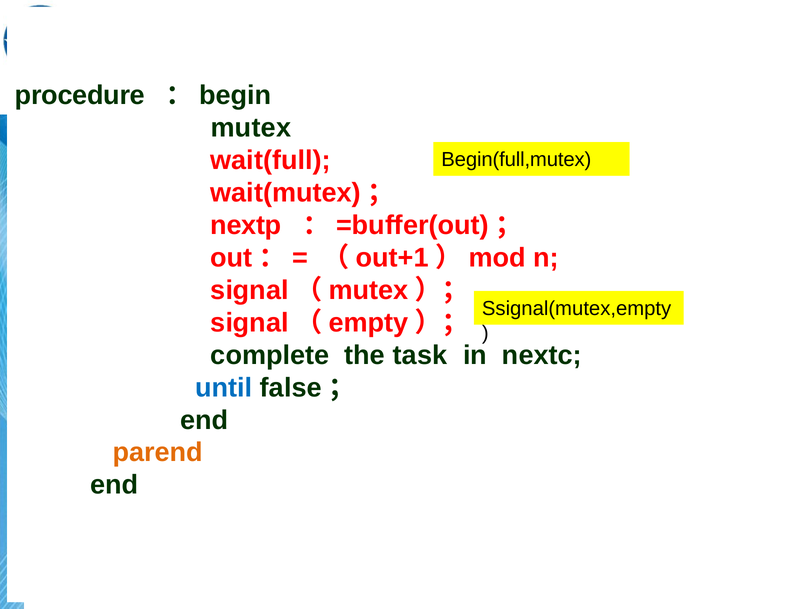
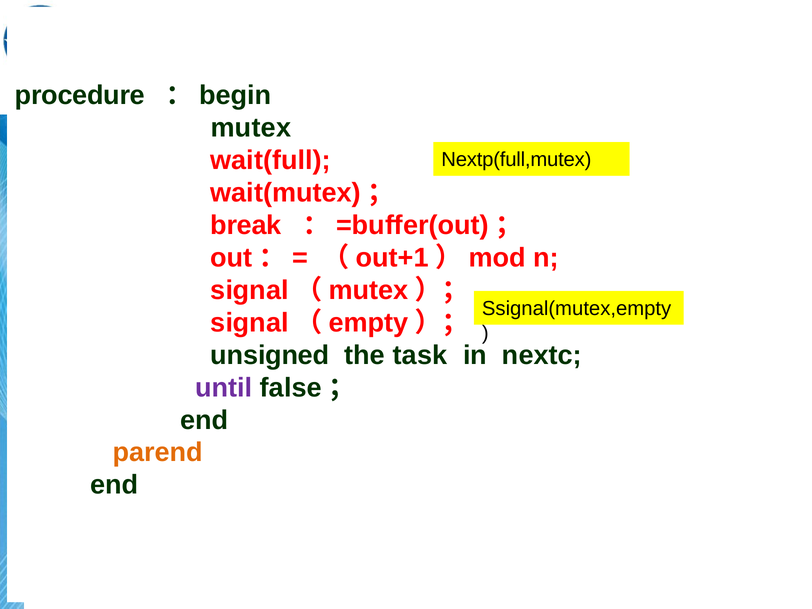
Begin(full,mutex: Begin(full,mutex -> Nextp(full,mutex
nextp: nextp -> break
complete: complete -> unsigned
until colour: blue -> purple
